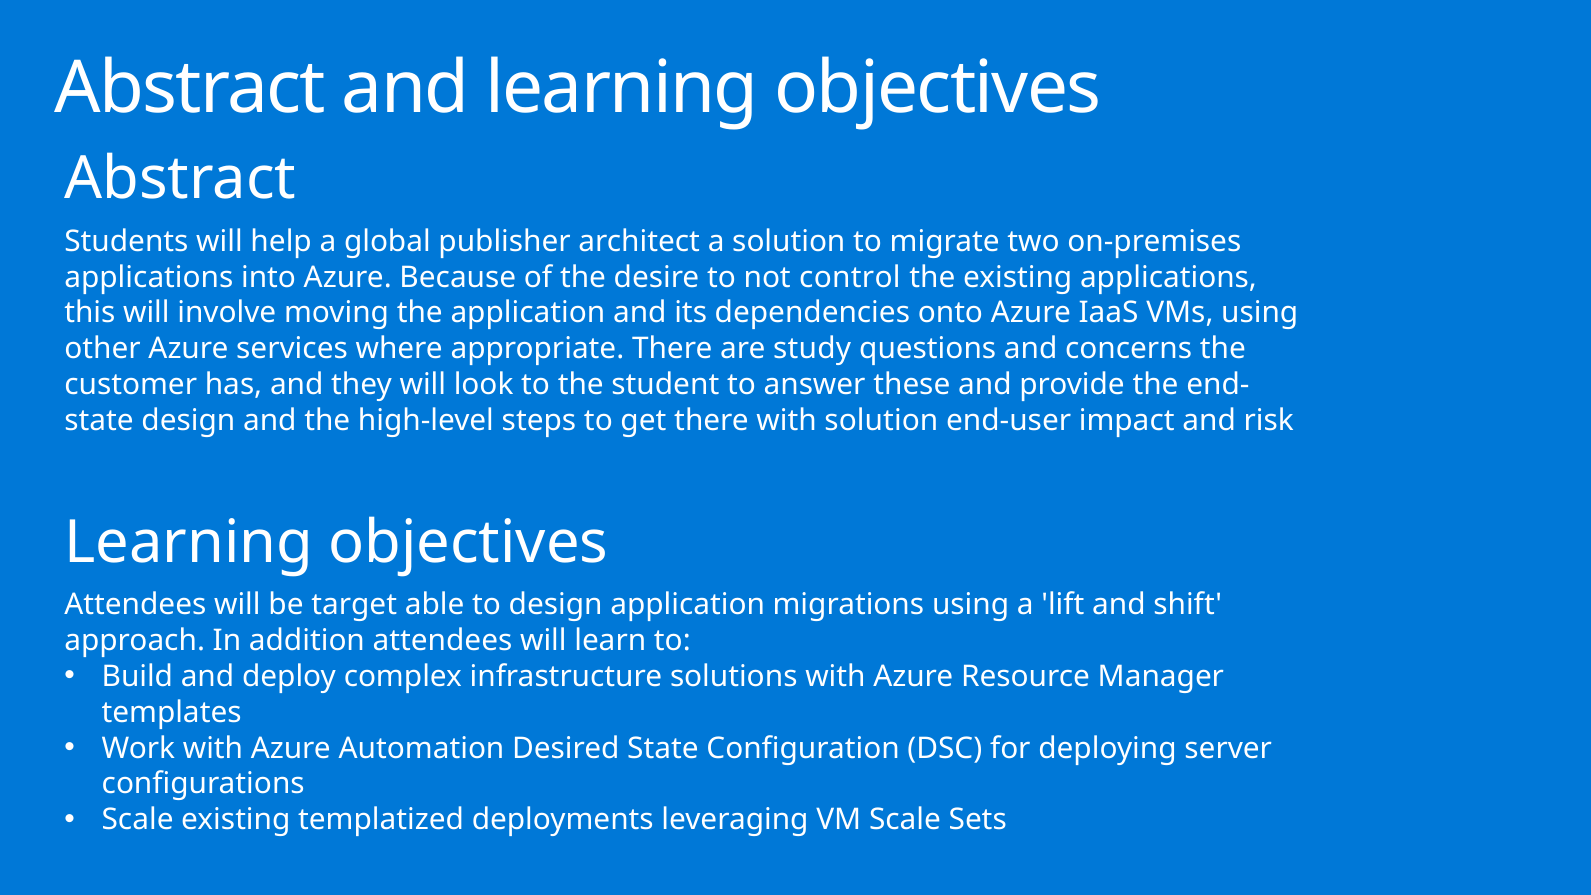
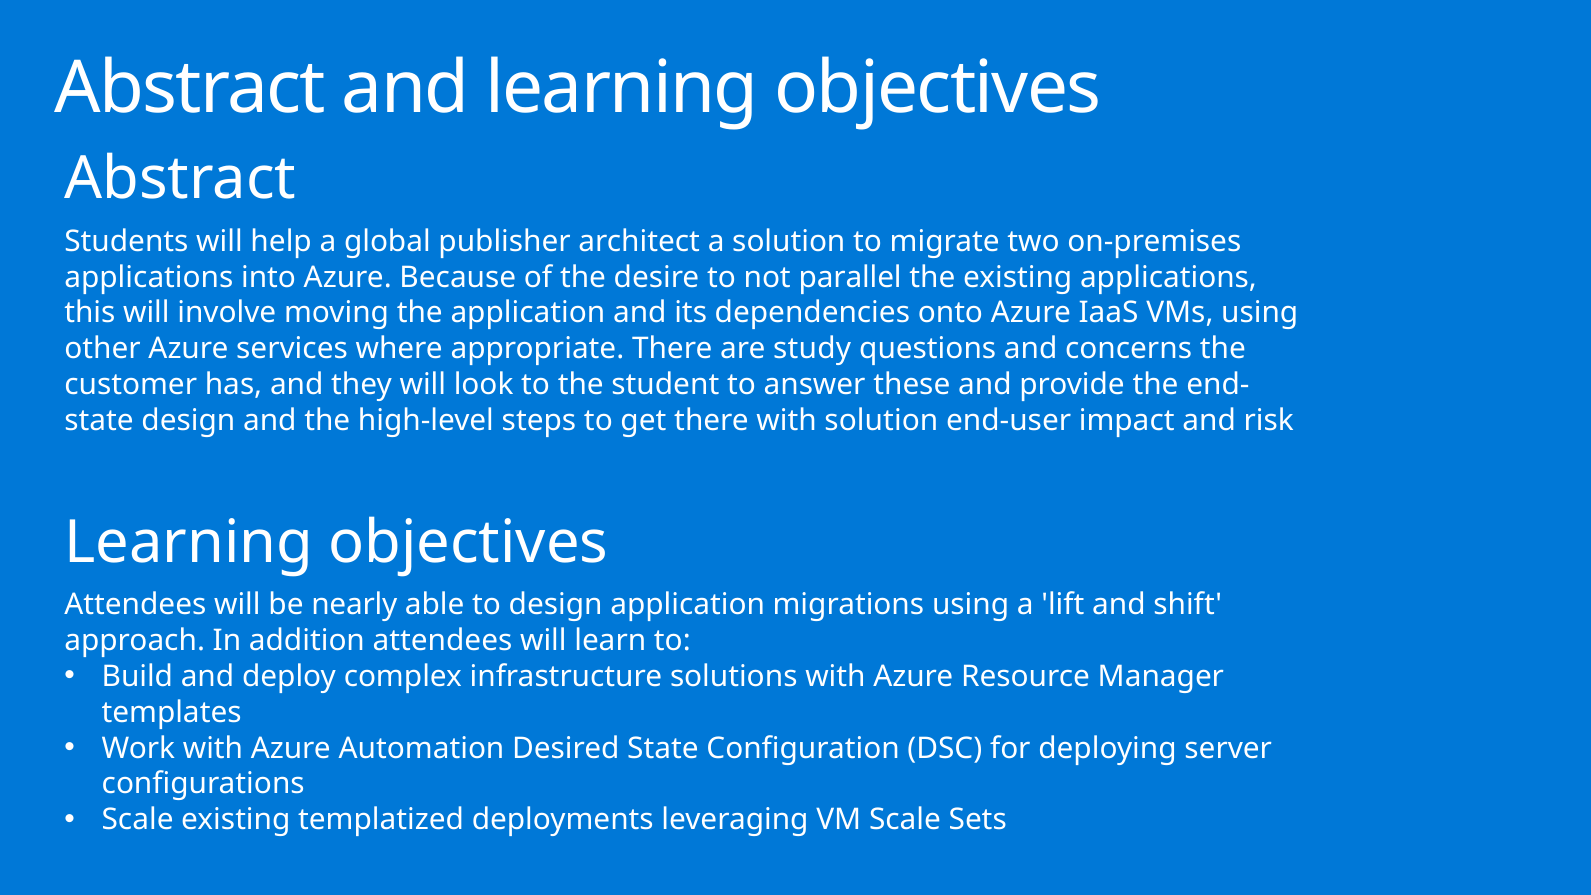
control: control -> parallel
target: target -> nearly
